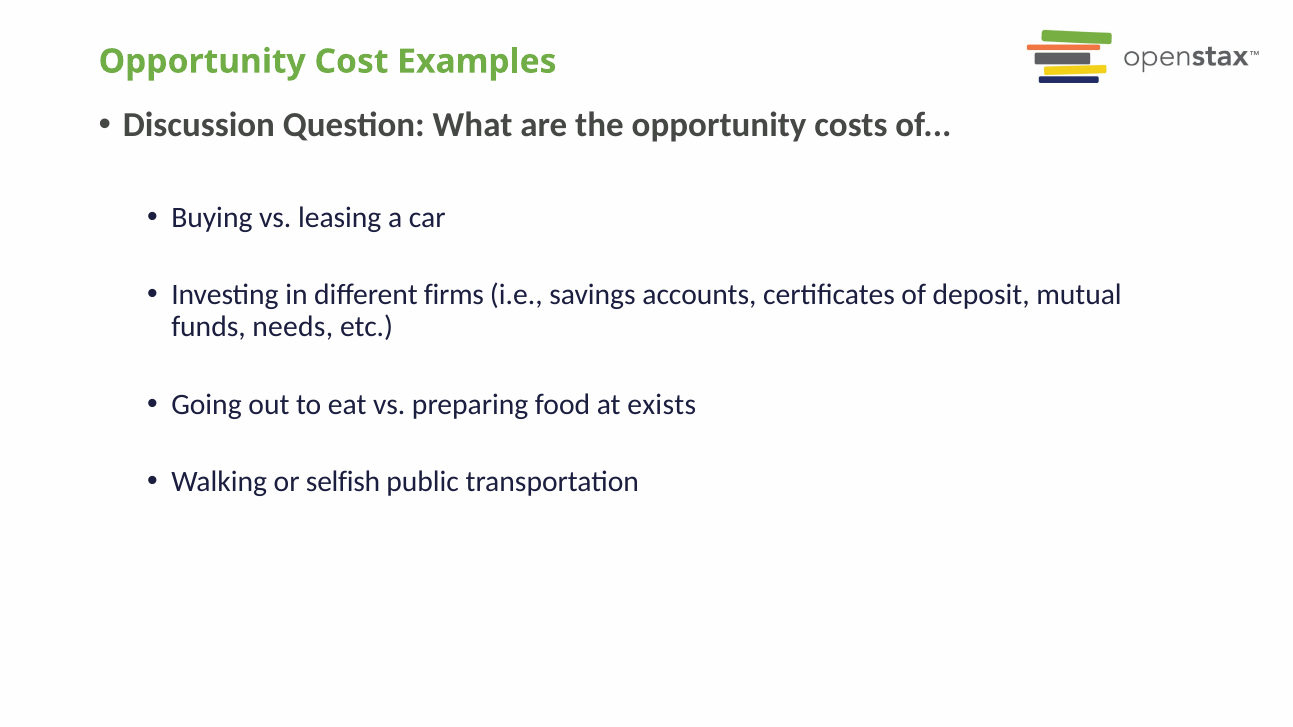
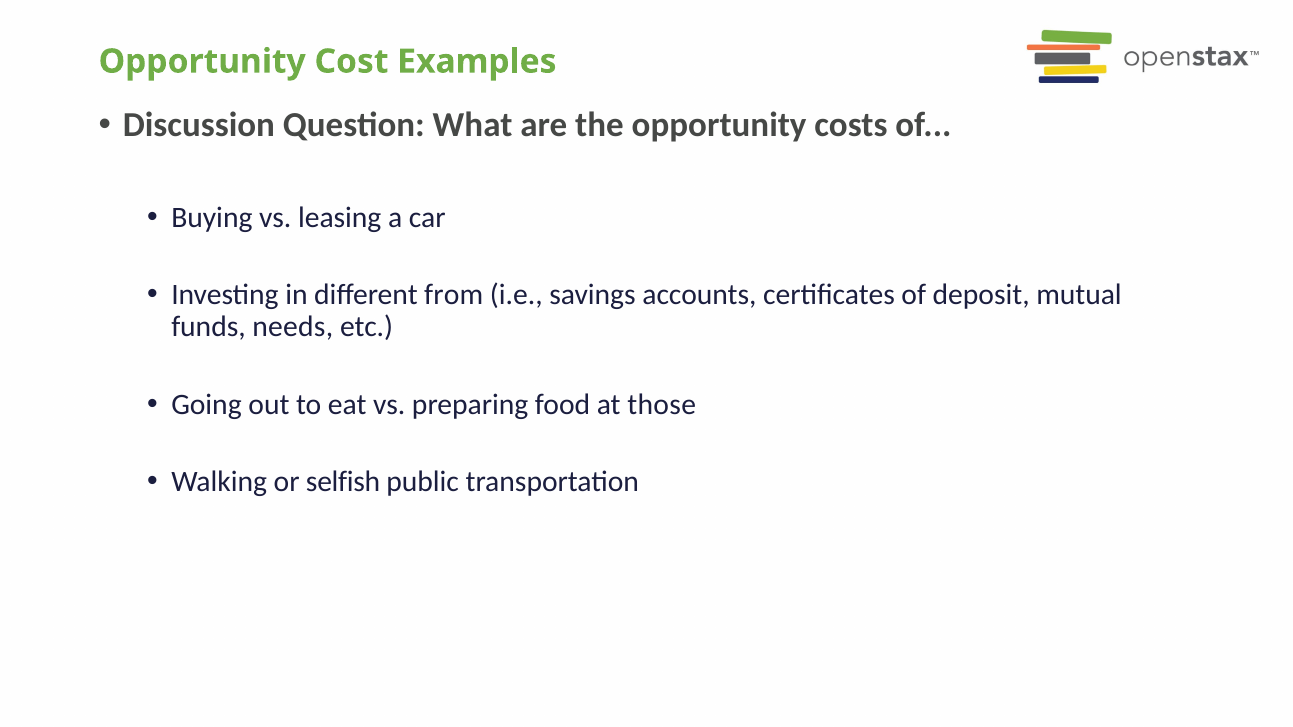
firms: firms -> from
exists: exists -> those
